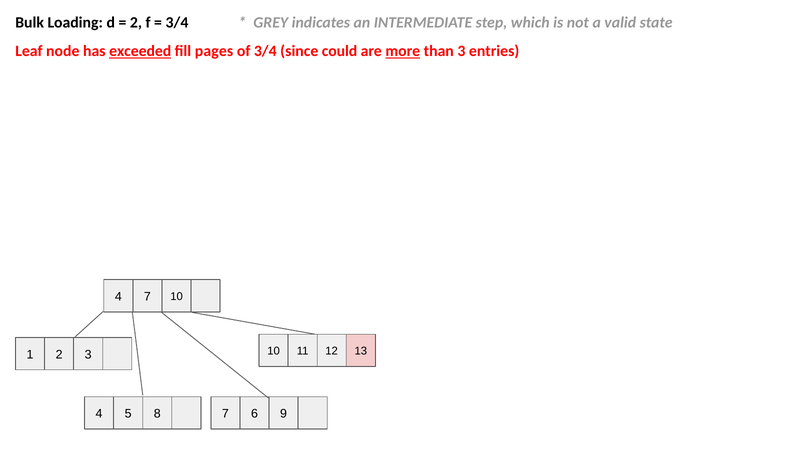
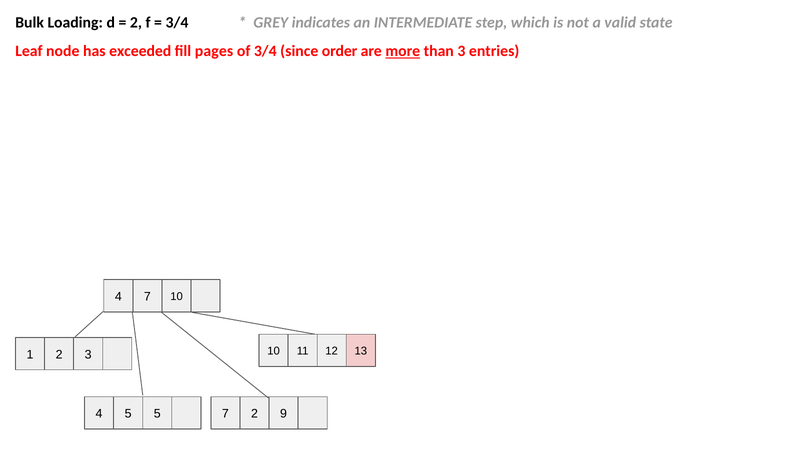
exceeded underline: present -> none
could: could -> order
5 8: 8 -> 5
7 6: 6 -> 2
